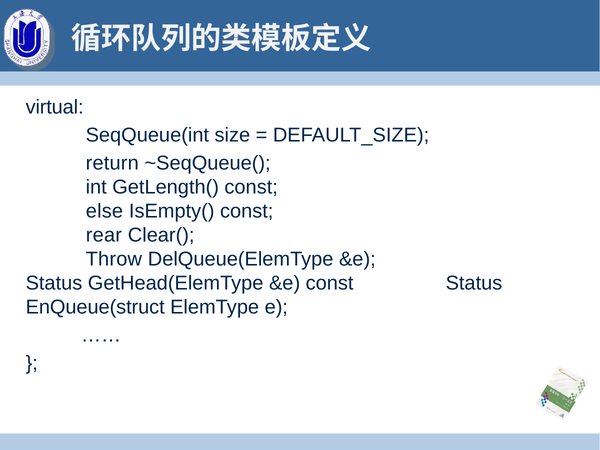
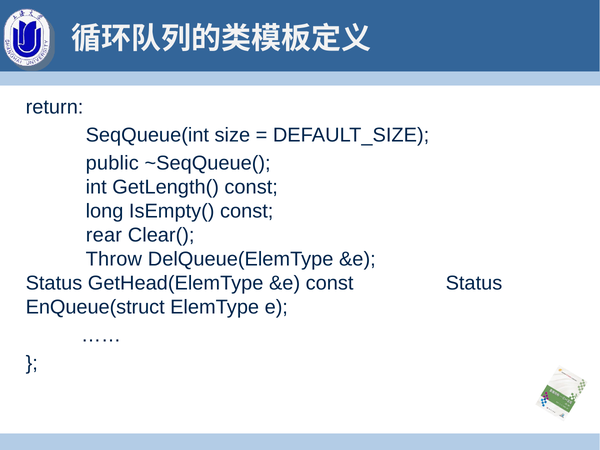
virtual: virtual -> return
return: return -> public
else: else -> long
